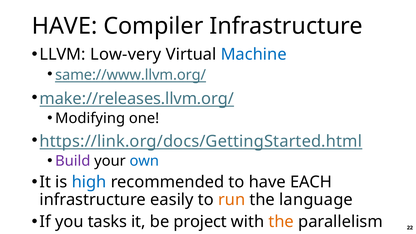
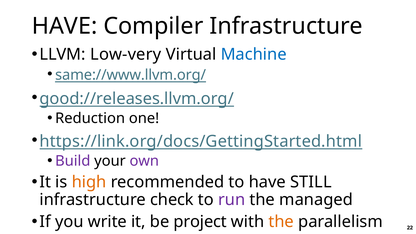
make://releases.llvm.org/: make://releases.llvm.org/ -> good://releases.llvm.org/
Modifying: Modifying -> Reduction
own colour: blue -> purple
high colour: blue -> orange
EACH: EACH -> STILL
easily: easily -> check
run colour: orange -> purple
language: language -> managed
tasks: tasks -> write
